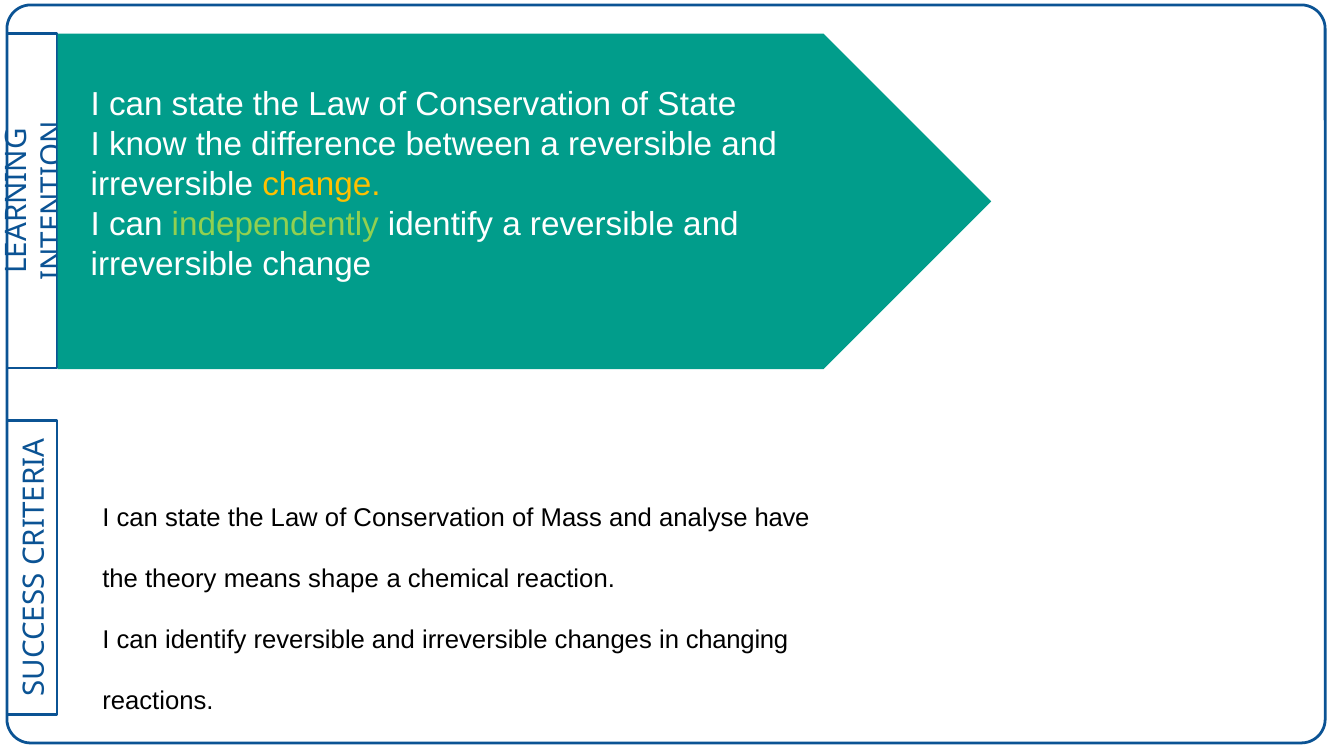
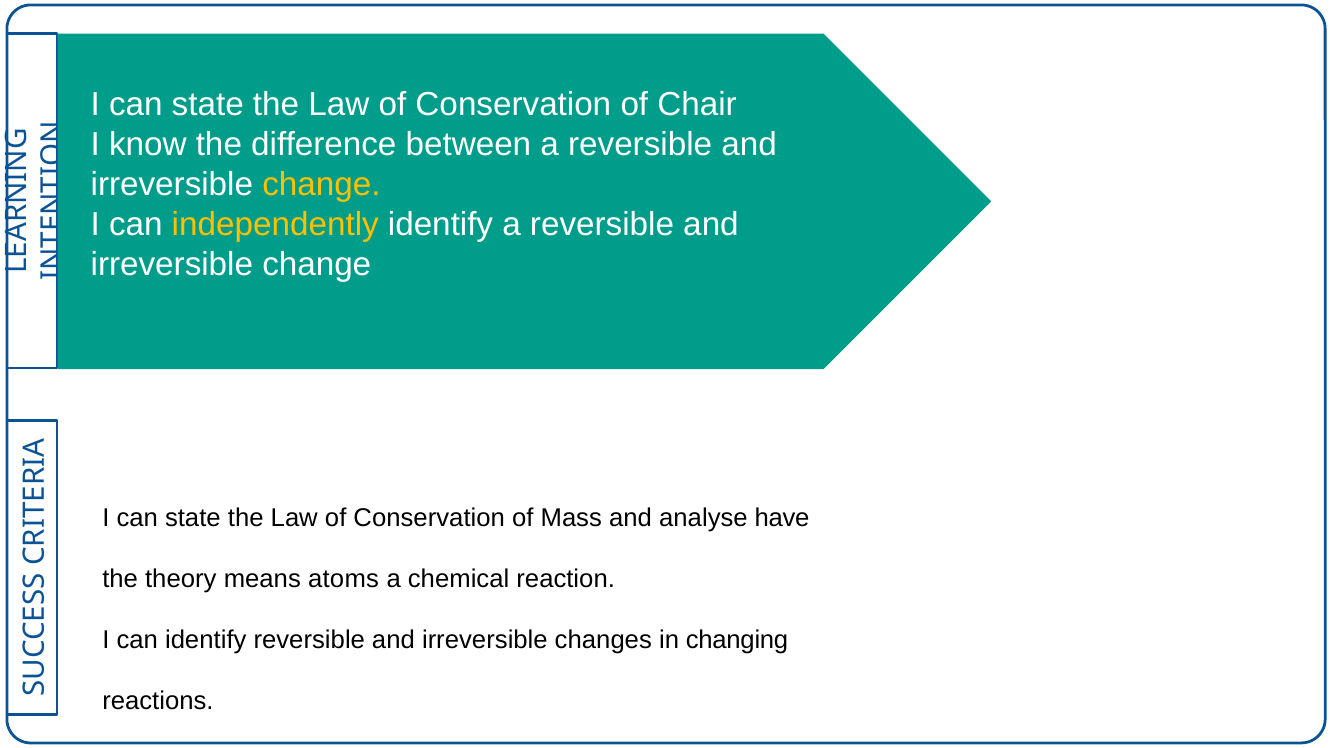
of State: State -> Chair
independently colour: light green -> yellow
shape: shape -> atoms
